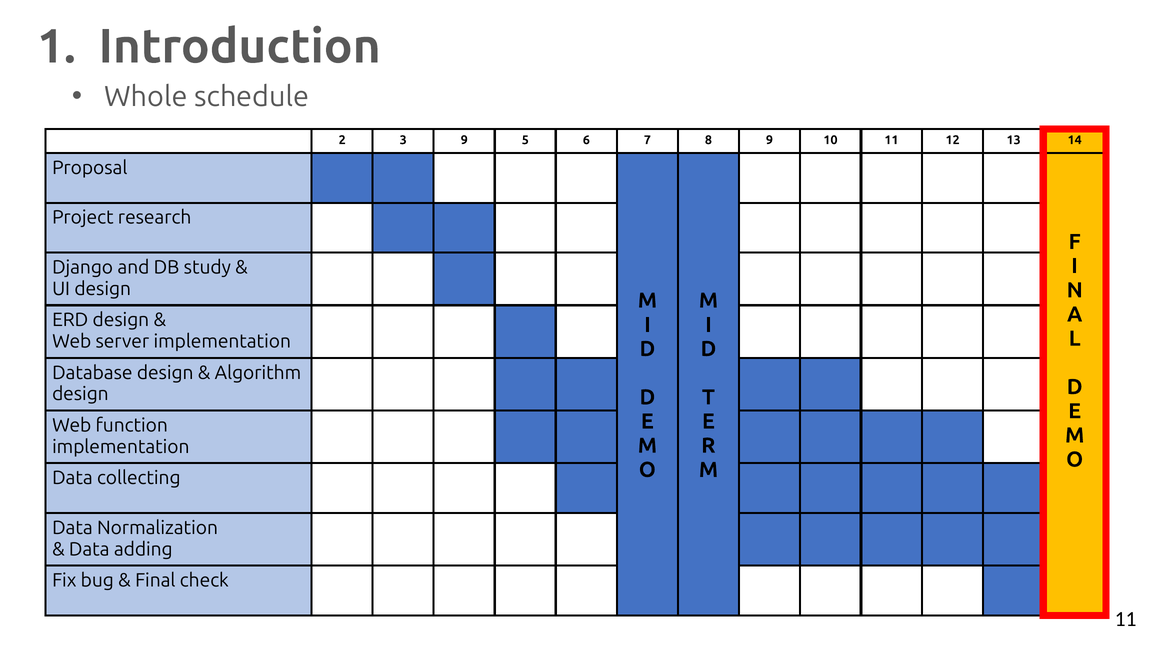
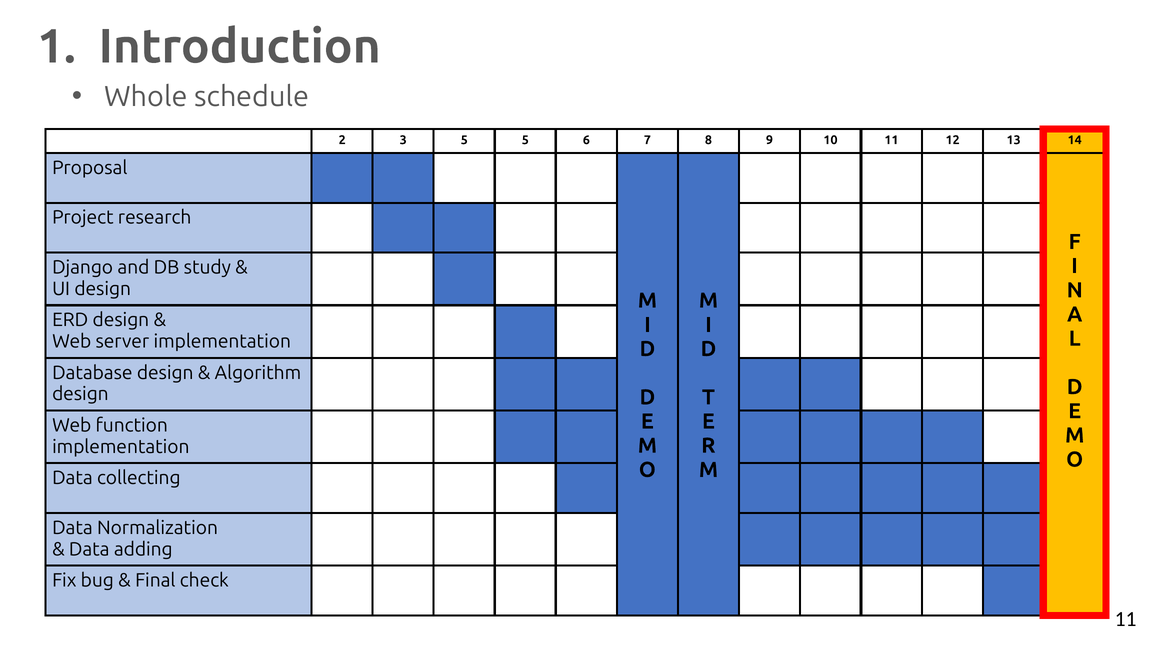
3 9: 9 -> 5
